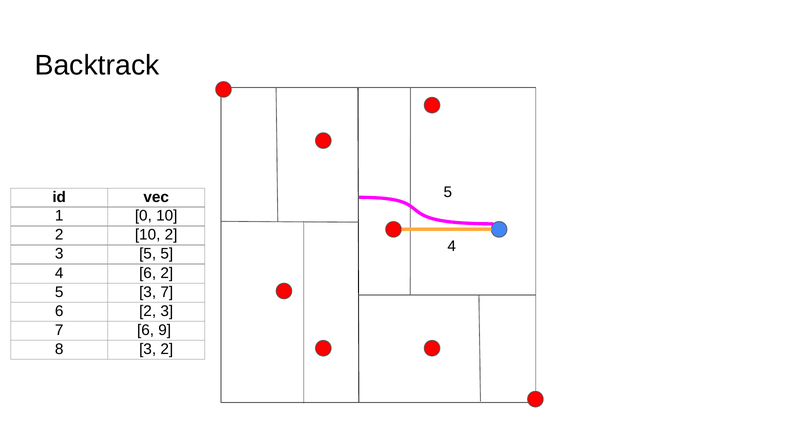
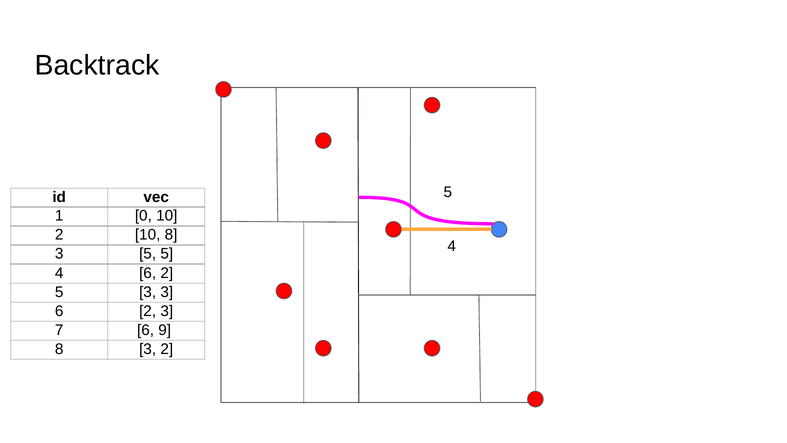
2 10 2: 2 -> 8
5 3 7: 7 -> 3
